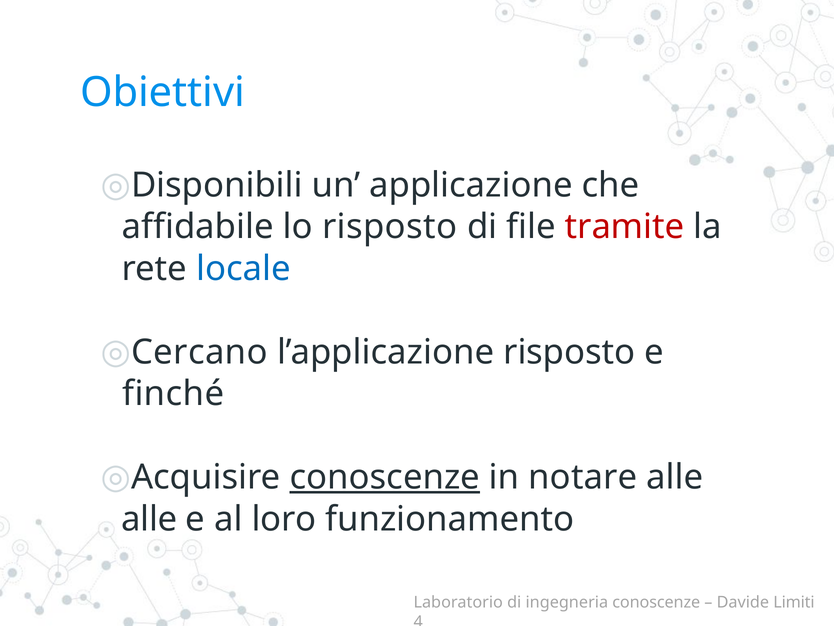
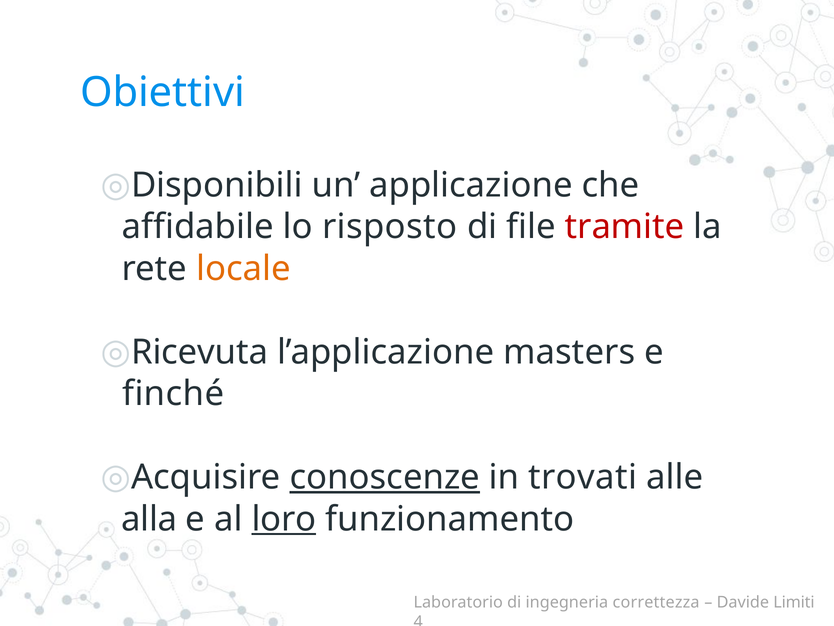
locale colour: blue -> orange
Cercano: Cercano -> Ricevuta
l’applicazione risposto: risposto -> masters
notare: notare -> trovati
alle at (149, 519): alle -> alla
loro underline: none -> present
ingegneria conoscenze: conoscenze -> correttezza
